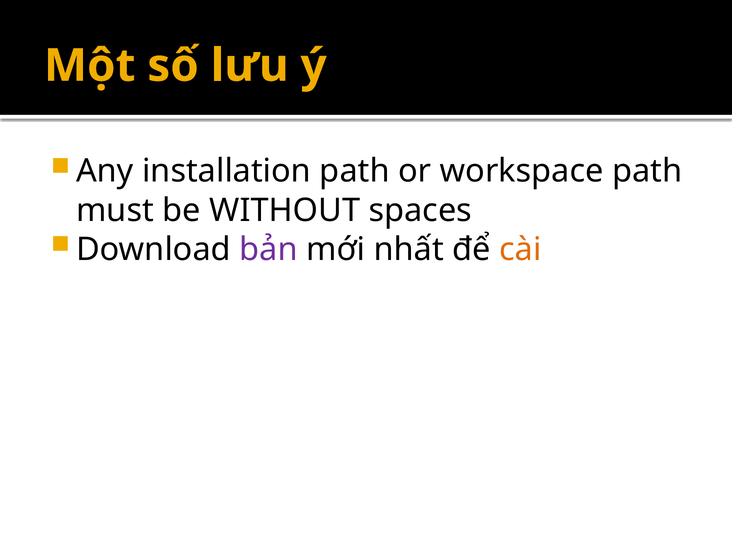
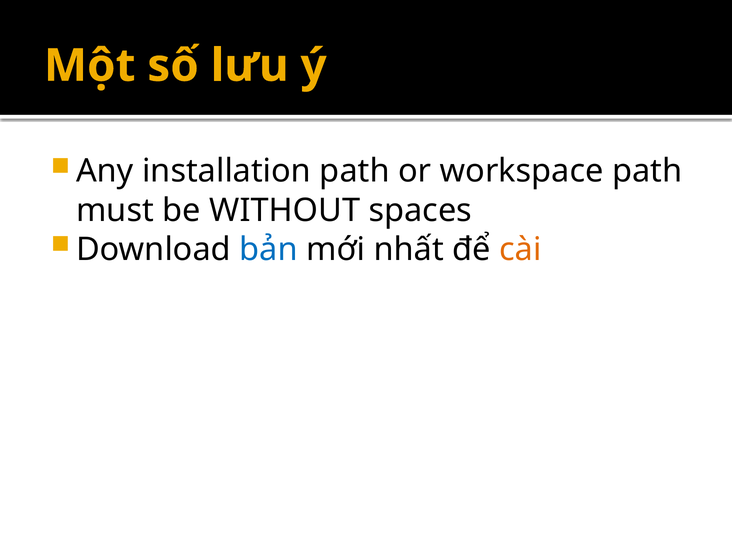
bản colour: purple -> blue
